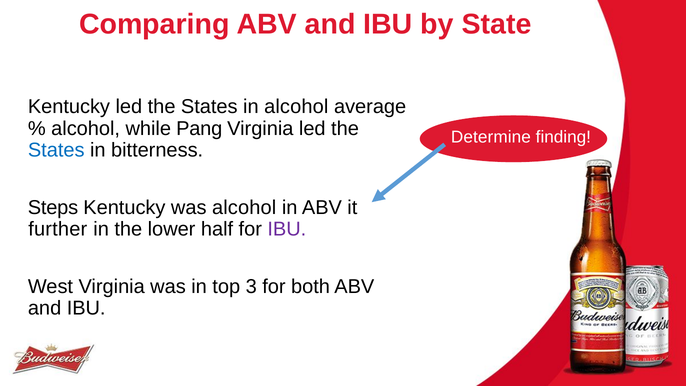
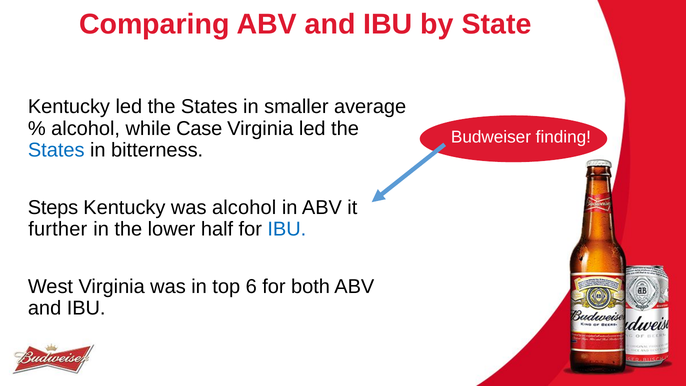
in alcohol: alcohol -> smaller
Pang: Pang -> Case
Determine: Determine -> Budweiser
IBU at (287, 229) colour: purple -> blue
3: 3 -> 6
